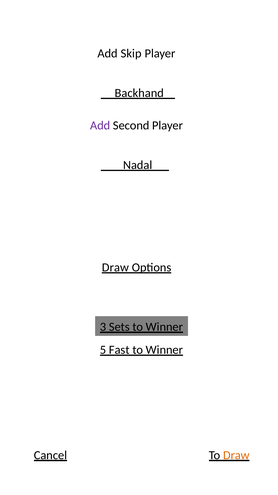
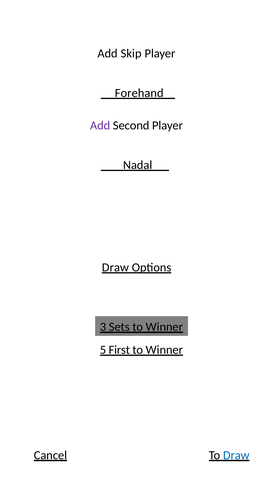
Backhand: Backhand -> Forehand
Fast: Fast -> First
Draw at (236, 454) colour: orange -> blue
